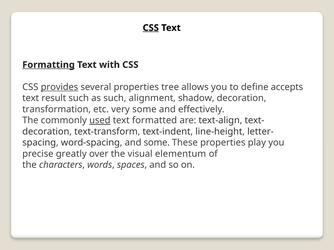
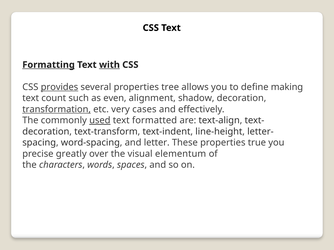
CSS at (151, 28) underline: present -> none
with underline: none -> present
accepts: accepts -> making
result: result -> count
as such: such -> even
transformation underline: none -> present
very some: some -> cases
and some: some -> letter
play: play -> true
